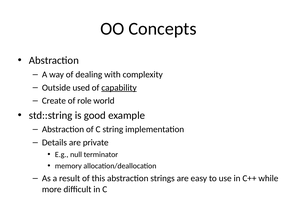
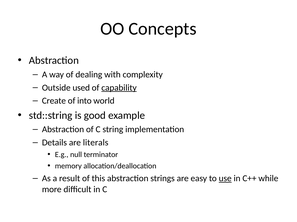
role: role -> into
private: private -> literals
use underline: none -> present
